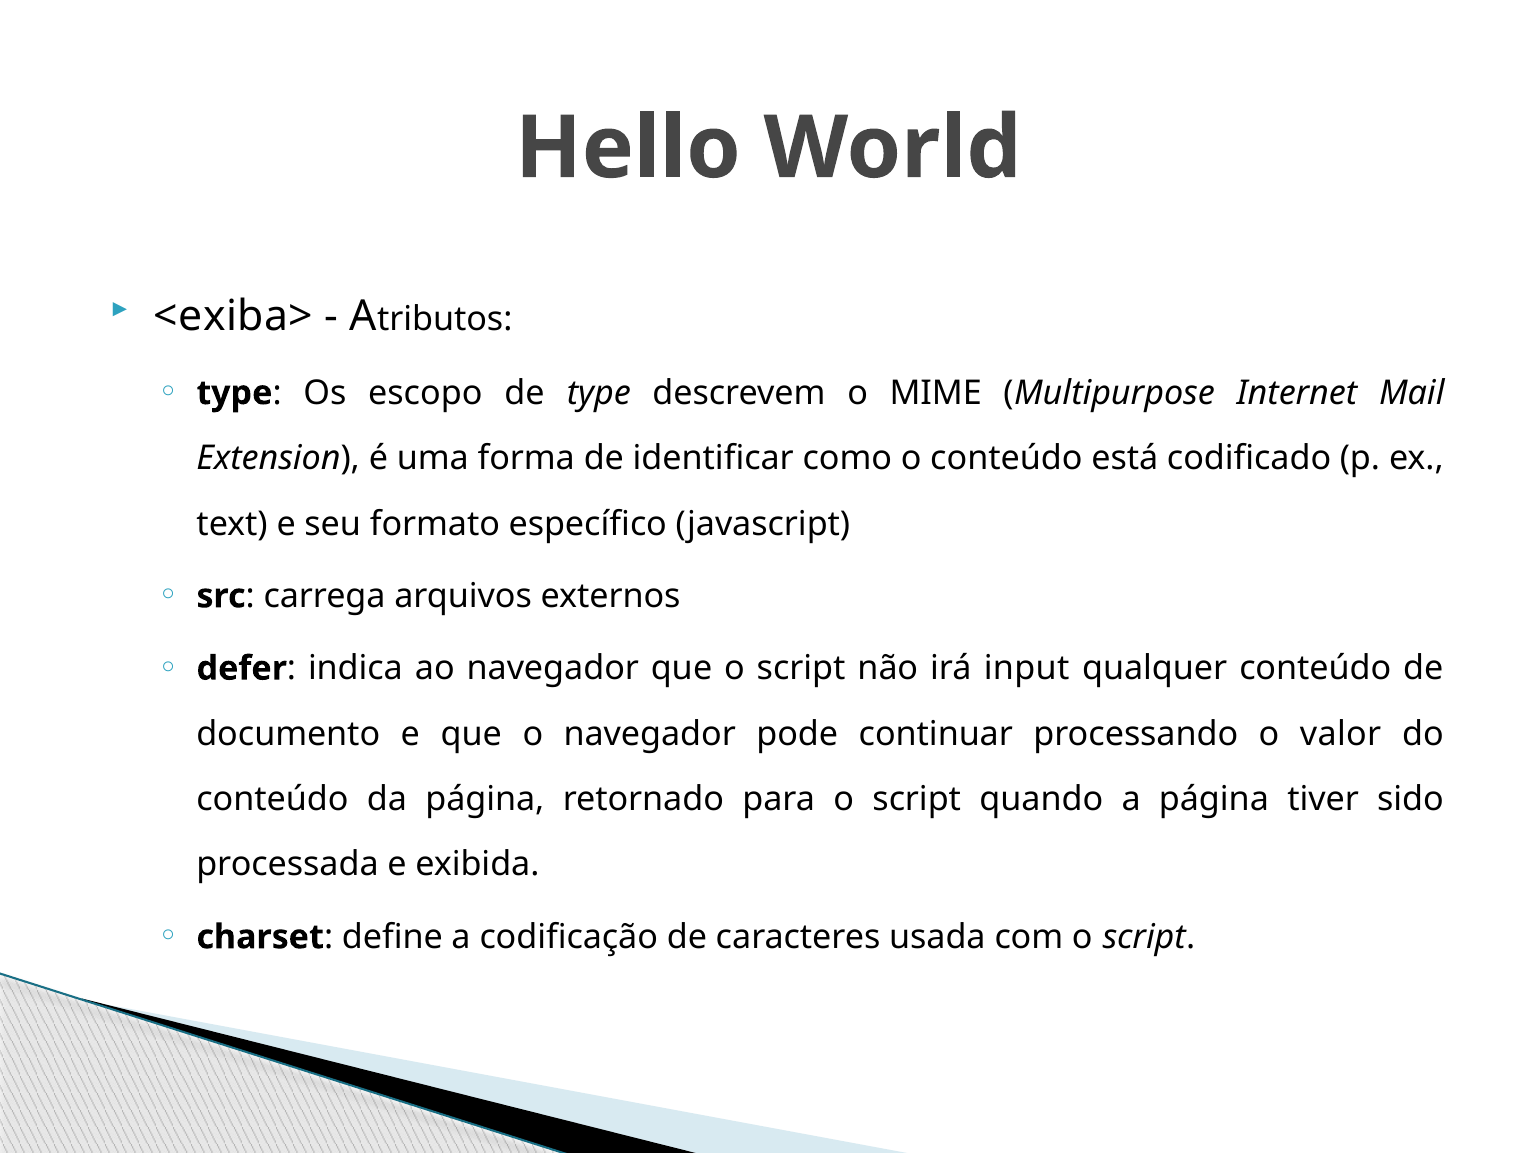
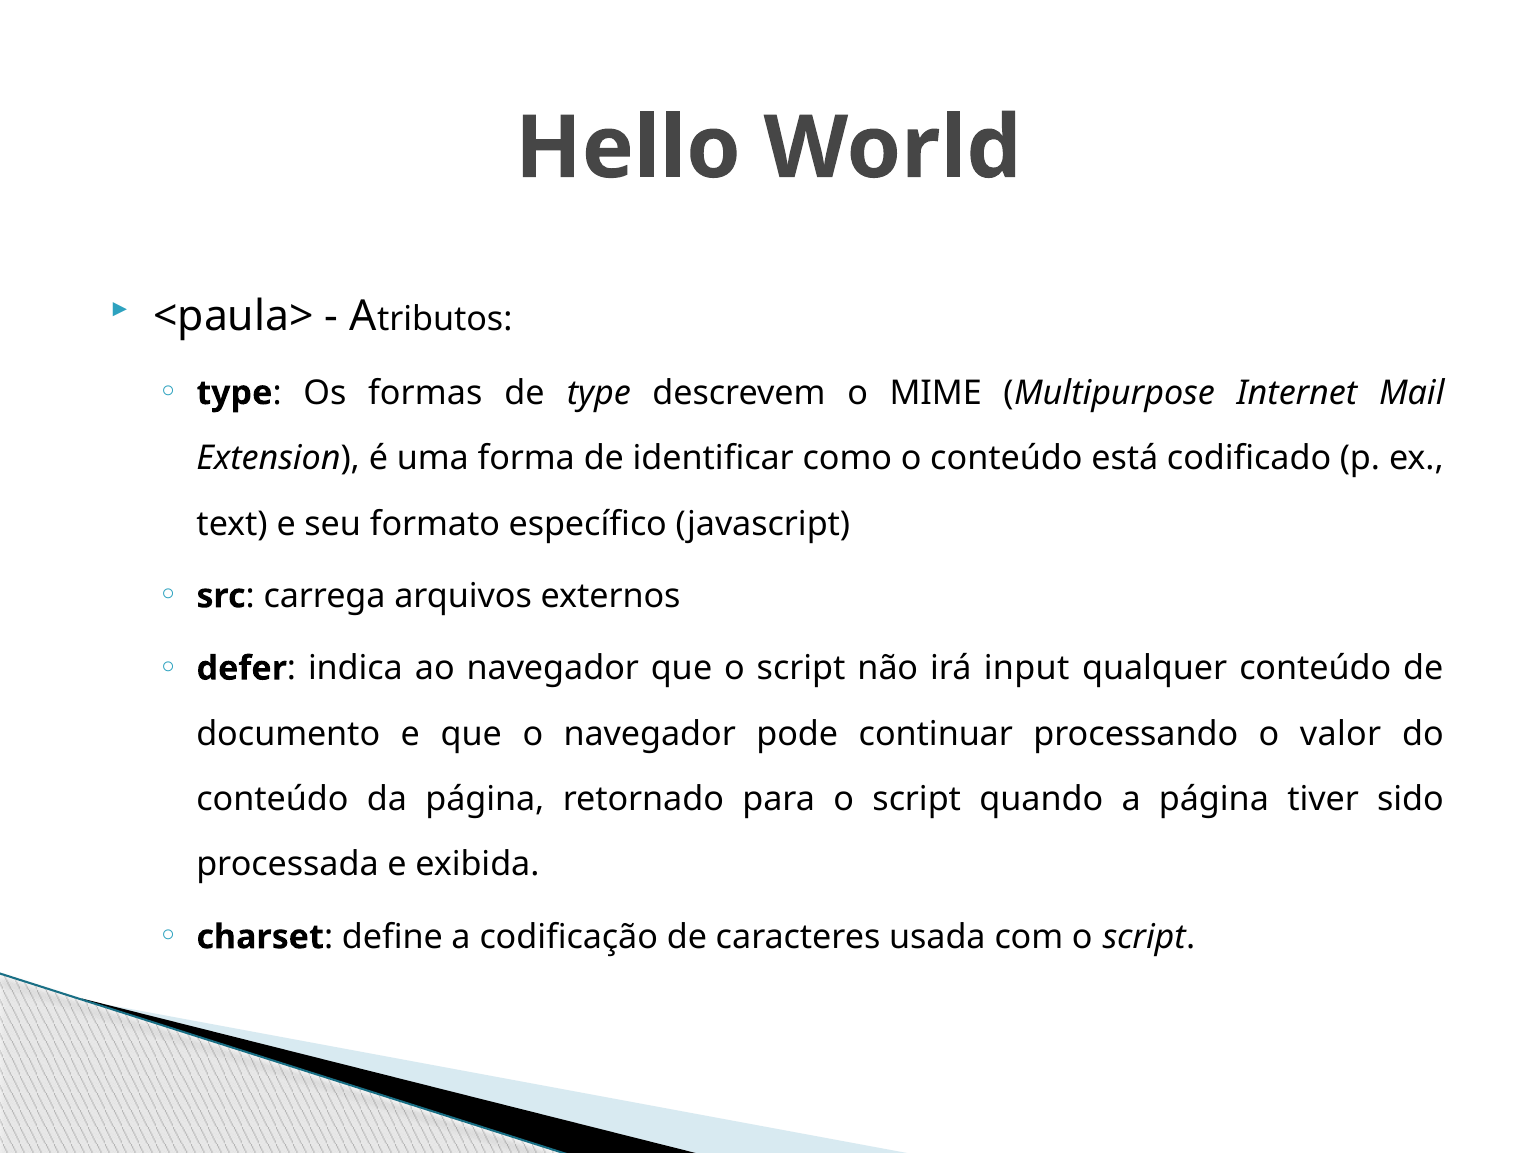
<exiba>: <exiba> -> <paula>
escopo: escopo -> formas
